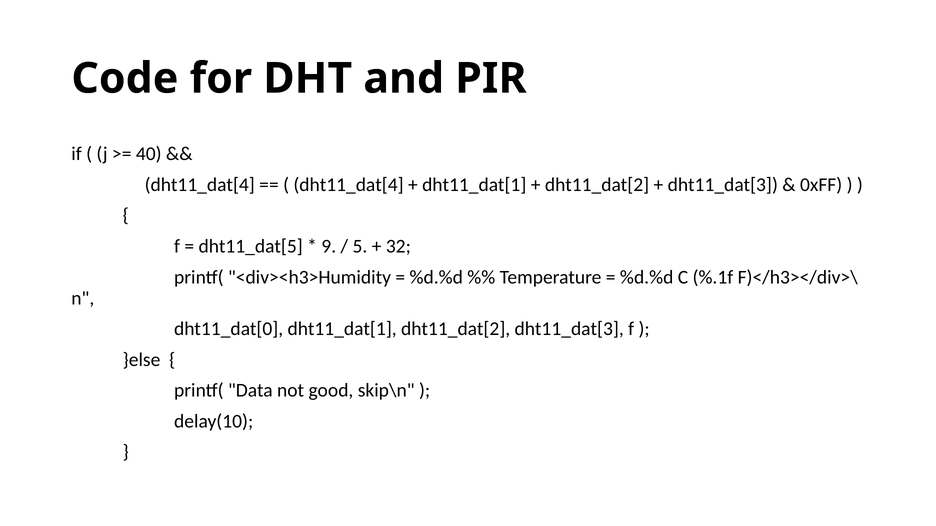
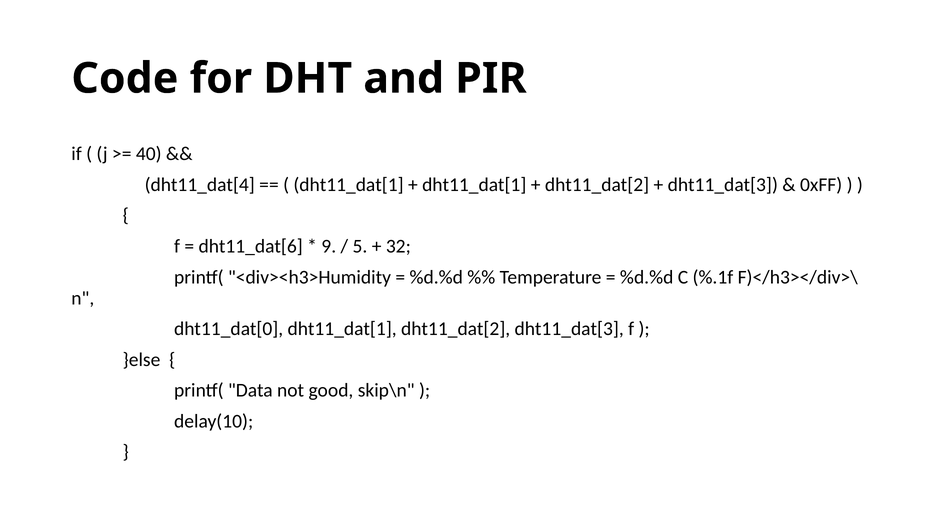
dht11_dat[4 at (349, 185): dht11_dat[4 -> dht11_dat[1
dht11_dat[5: dht11_dat[5 -> dht11_dat[6
